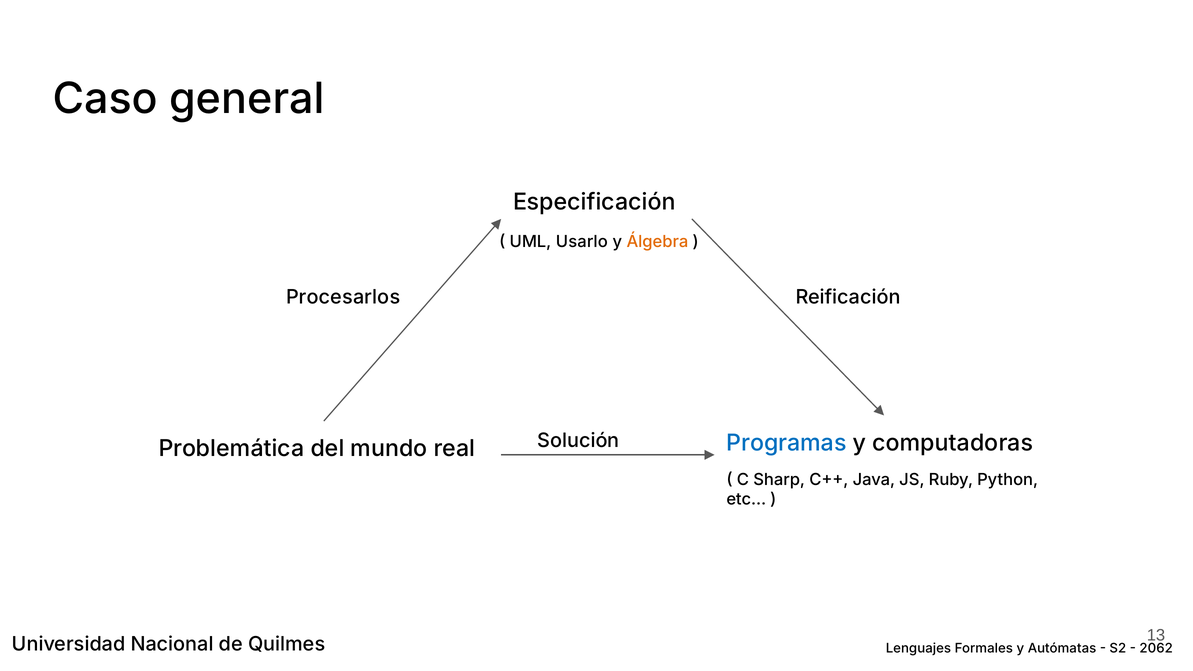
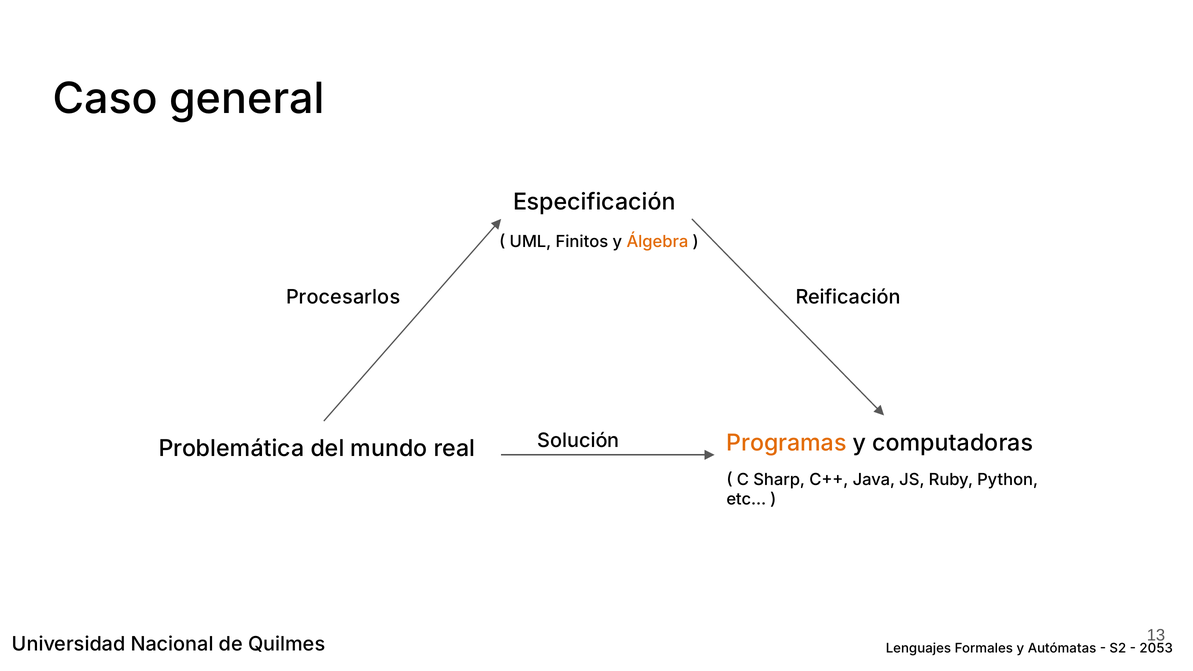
Usarlo: Usarlo -> Finitos
Programas colour: blue -> orange
2062: 2062 -> 2053
